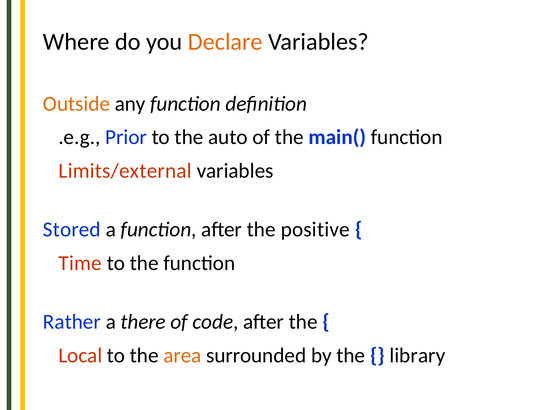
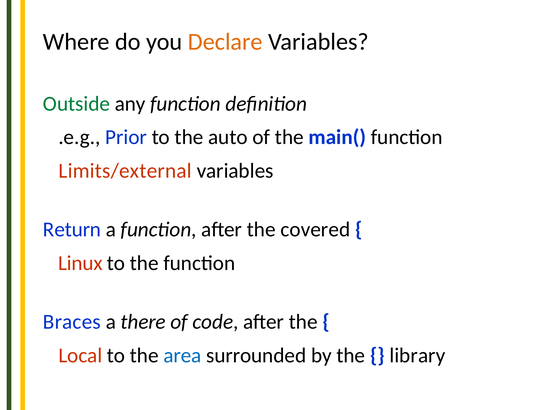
Outside colour: orange -> green
Stored: Stored -> Return
positive: positive -> covered
Time: Time -> Linux
Rather: Rather -> Braces
area colour: orange -> blue
